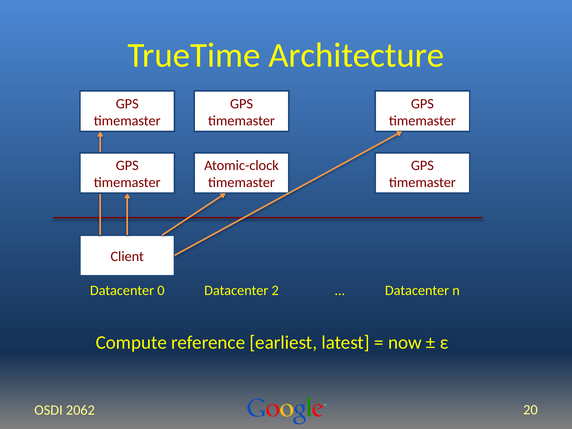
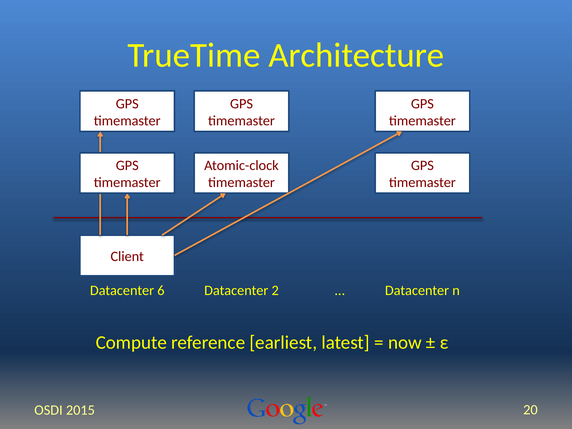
0: 0 -> 6
2062: 2062 -> 2015
